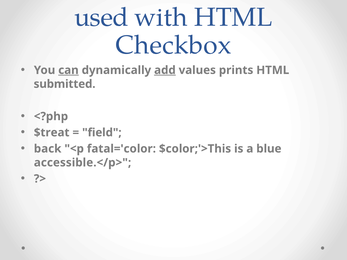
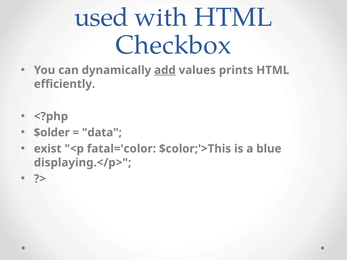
can underline: present -> none
submitted: submitted -> efficiently
$treat: $treat -> $older
field: field -> data
back: back -> exist
accessible.</p>: accessible.</p> -> displaying.</p>
